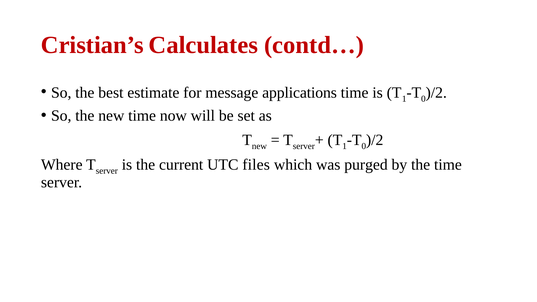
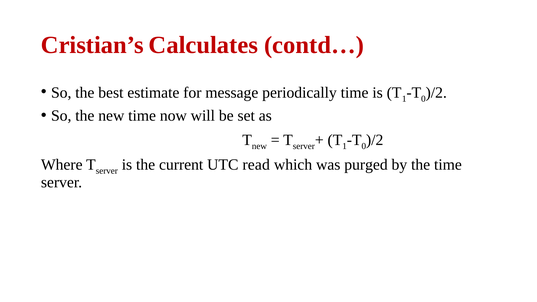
applications: applications -> periodically
files: files -> read
